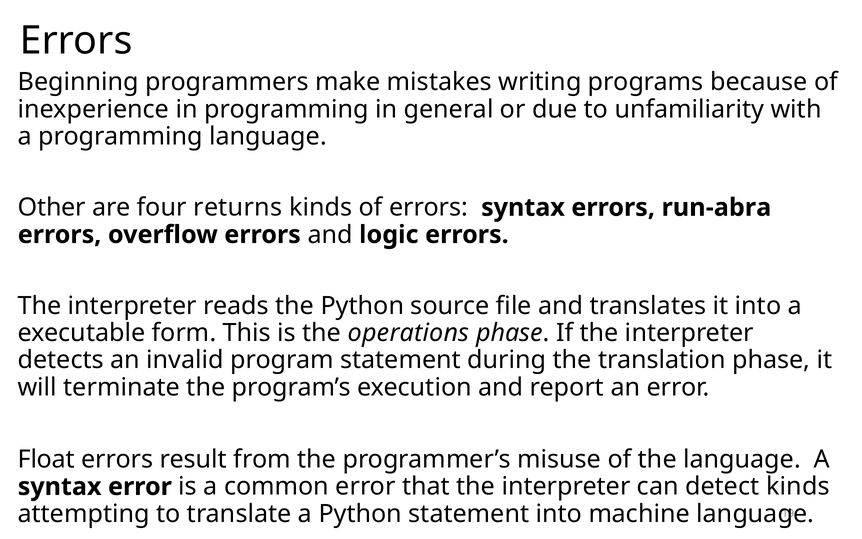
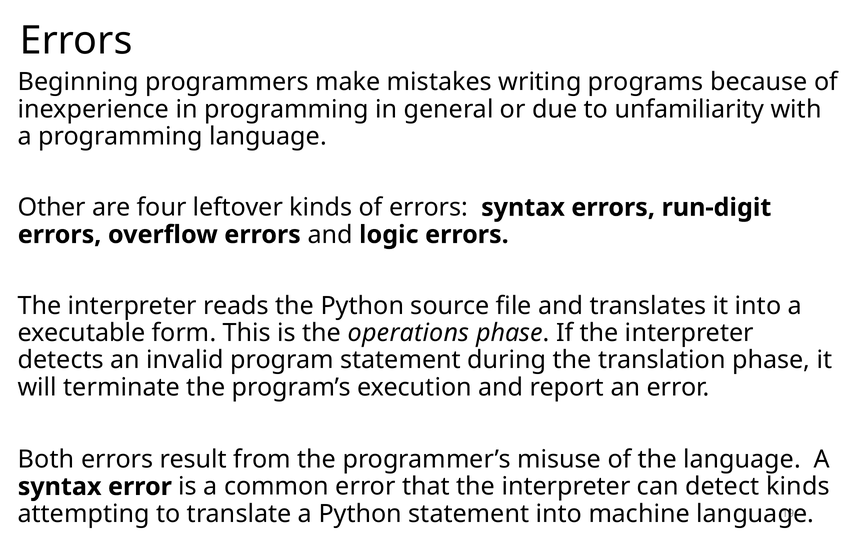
returns: returns -> leftover
run-abra: run-abra -> run-digit
Float: Float -> Both
